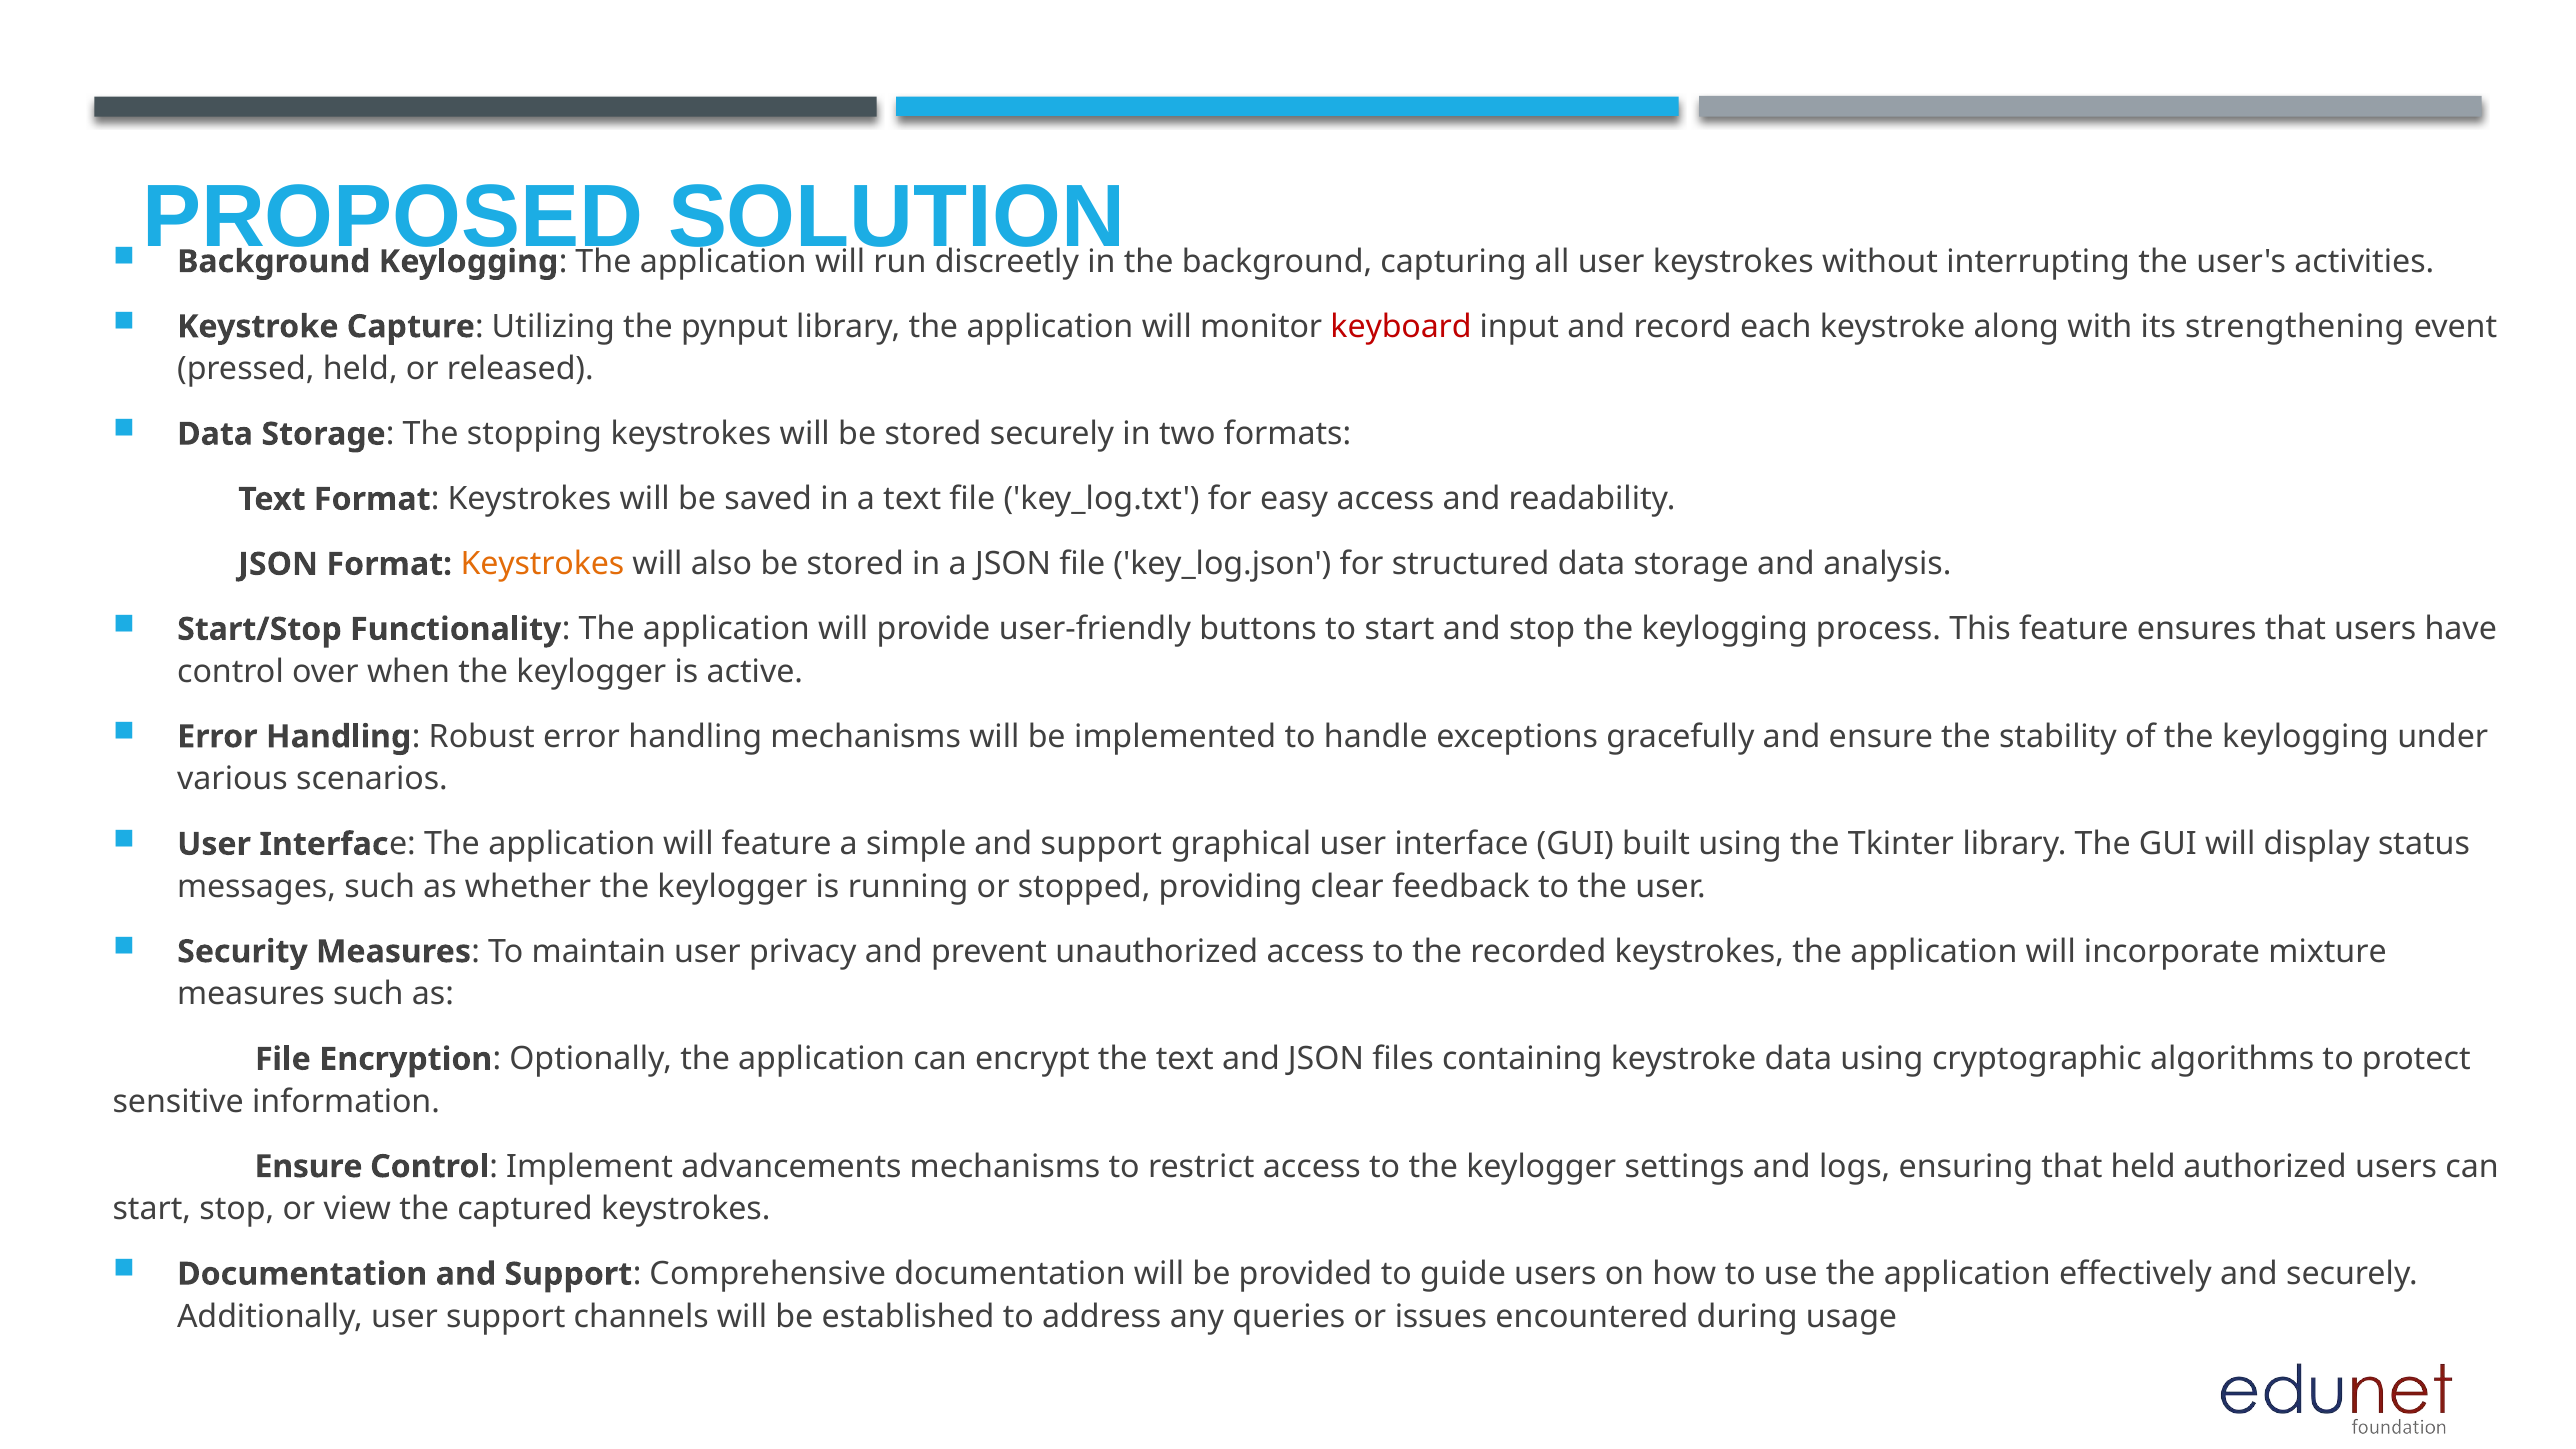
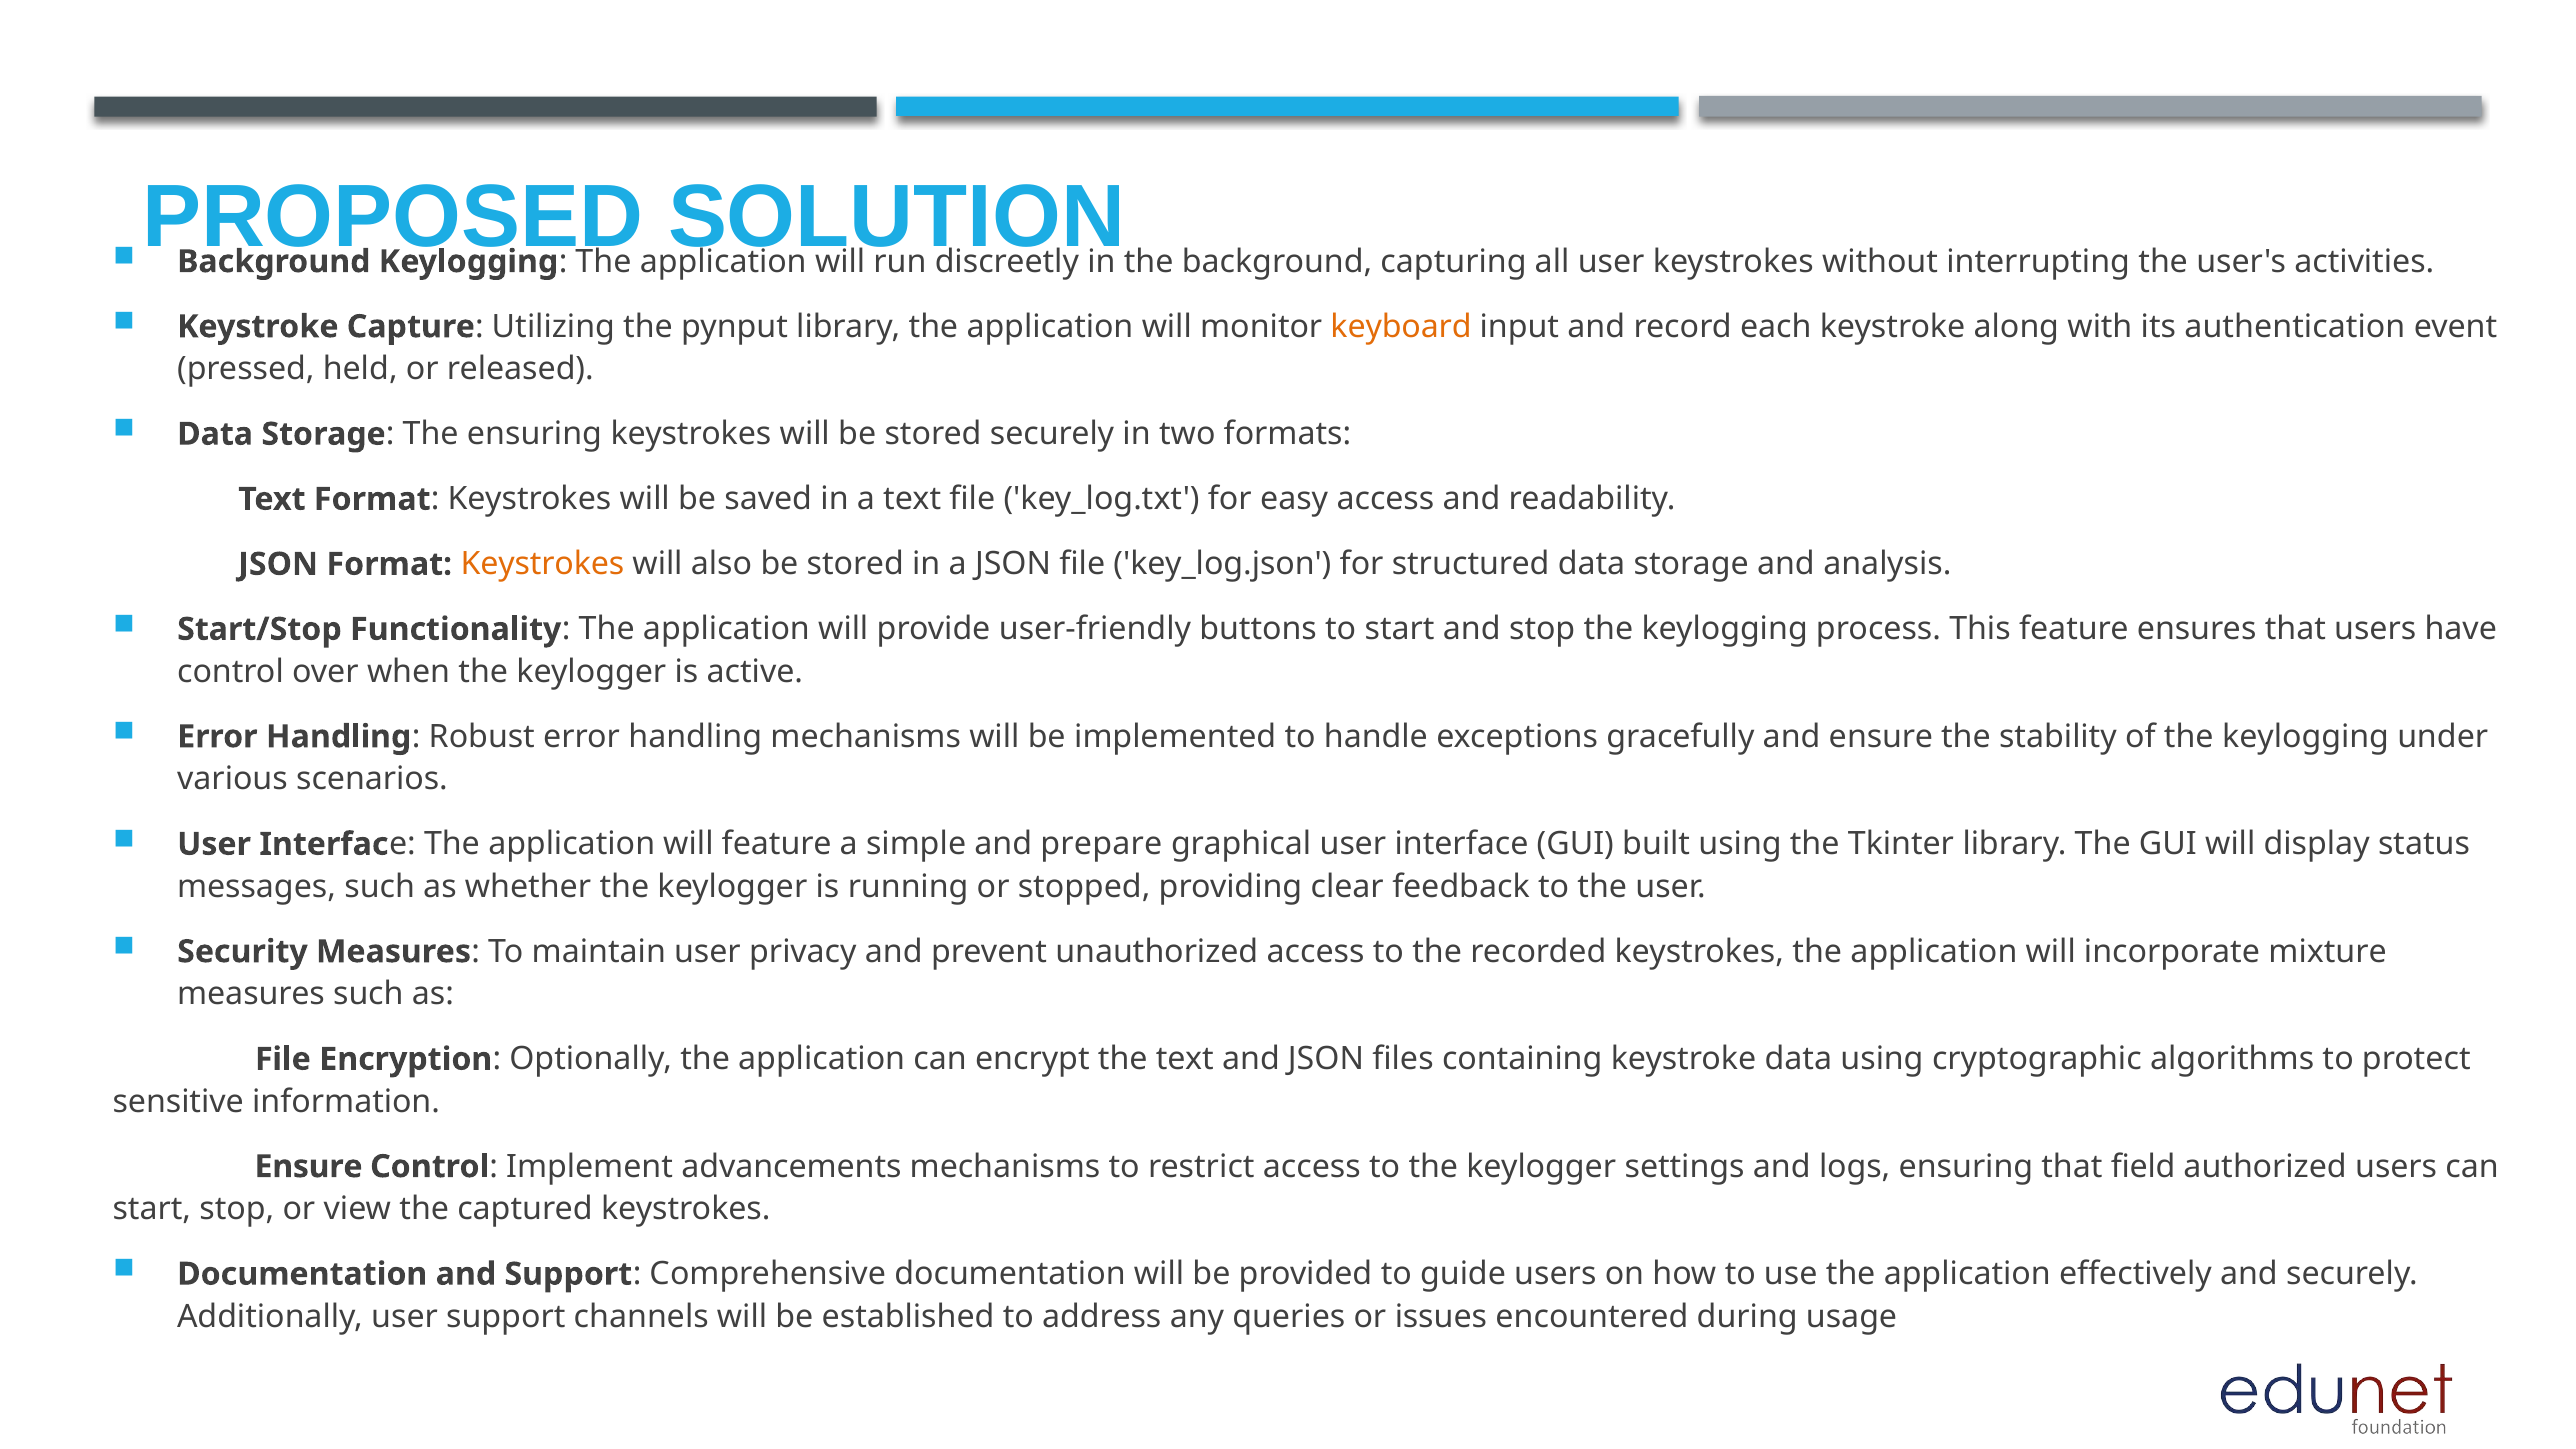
keyboard colour: red -> orange
strengthening: strengthening -> authentication
The stopping: stopping -> ensuring
simple and support: support -> prepare
that held: held -> field
